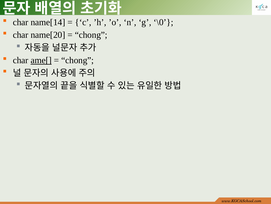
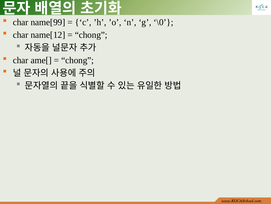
name[14: name[14 -> name[99
name[20: name[20 -> name[12
ame[ underline: present -> none
